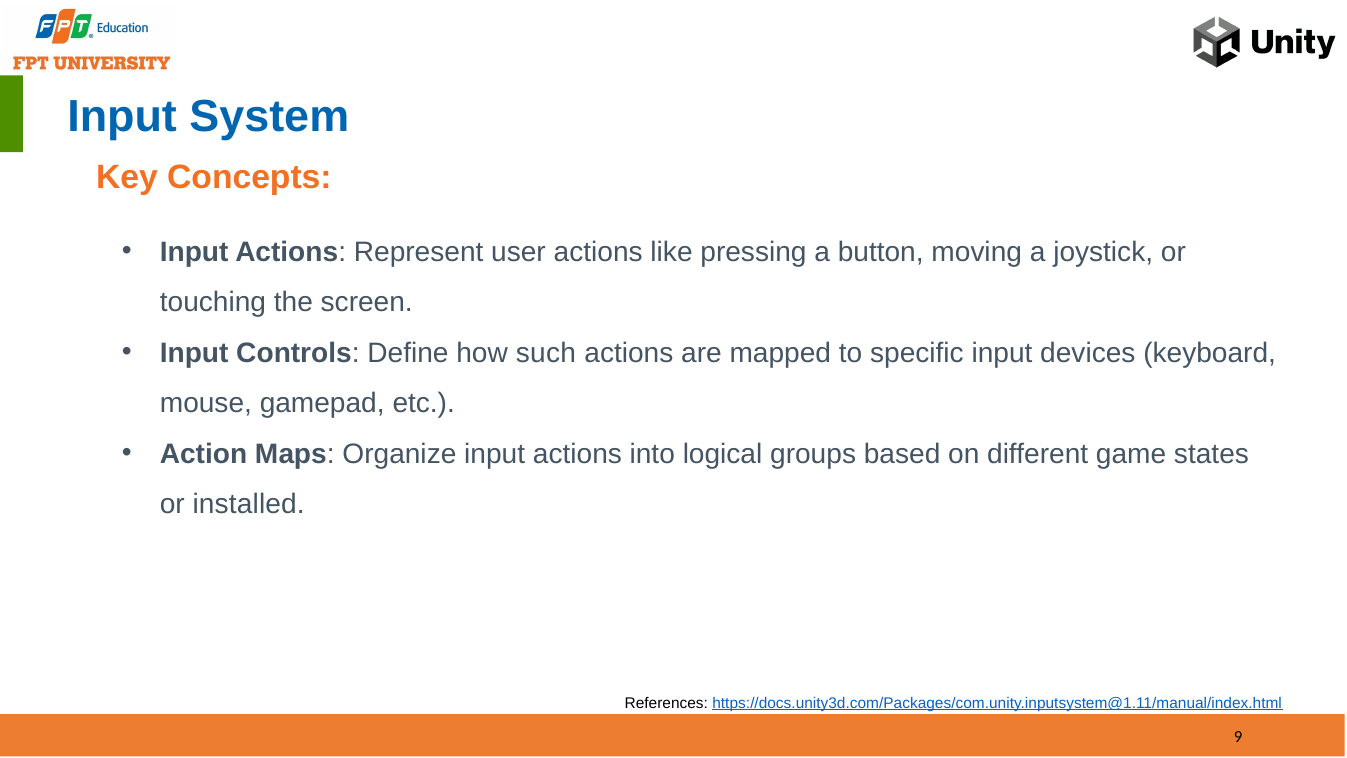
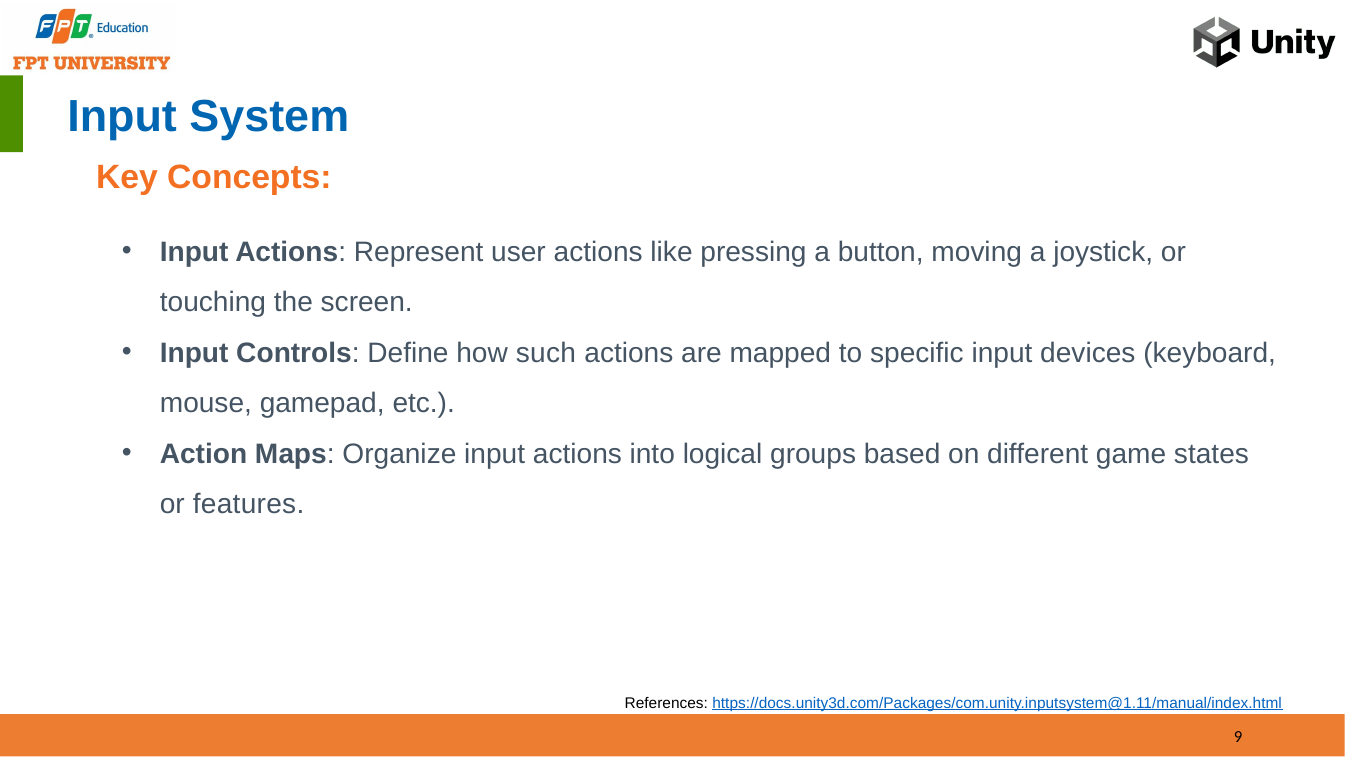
installed: installed -> features
